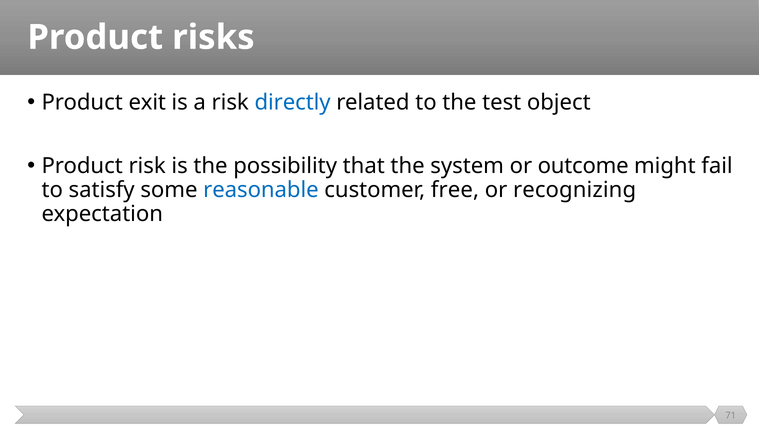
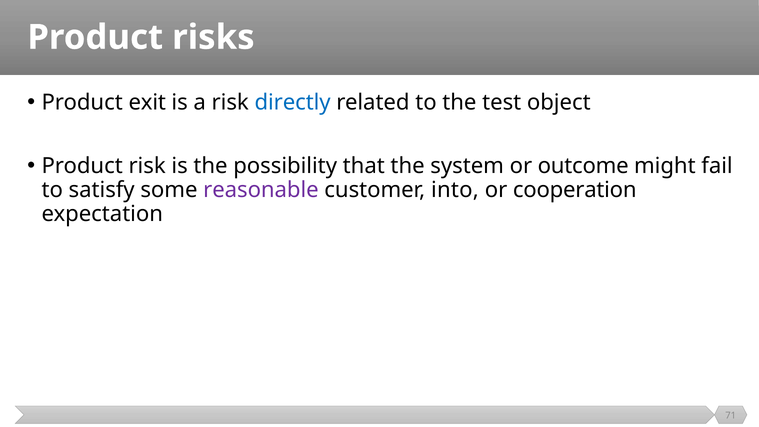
reasonable colour: blue -> purple
free: free -> into
recognizing: recognizing -> cooperation
